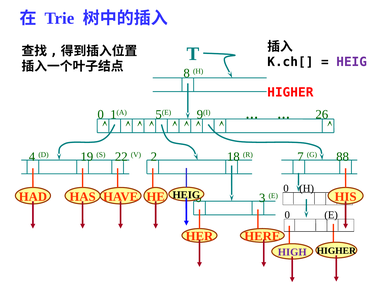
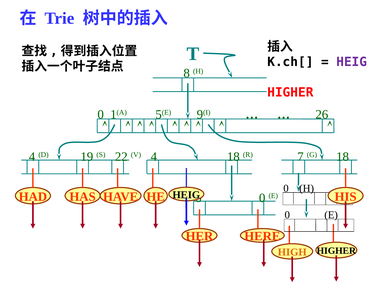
V 2: 2 -> 4
G 88: 88 -> 18
3 at (262, 198): 3 -> 0
HIGH colour: purple -> orange
